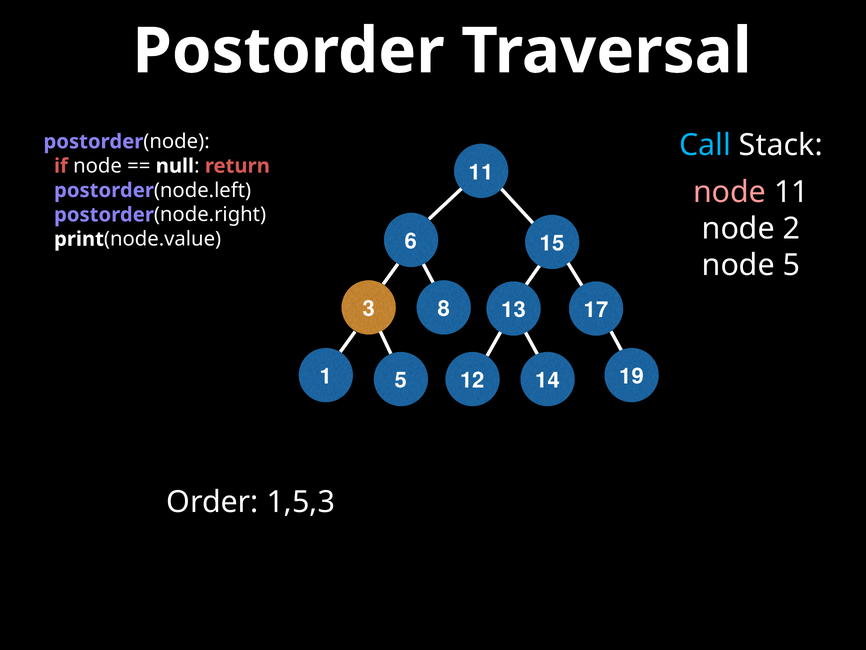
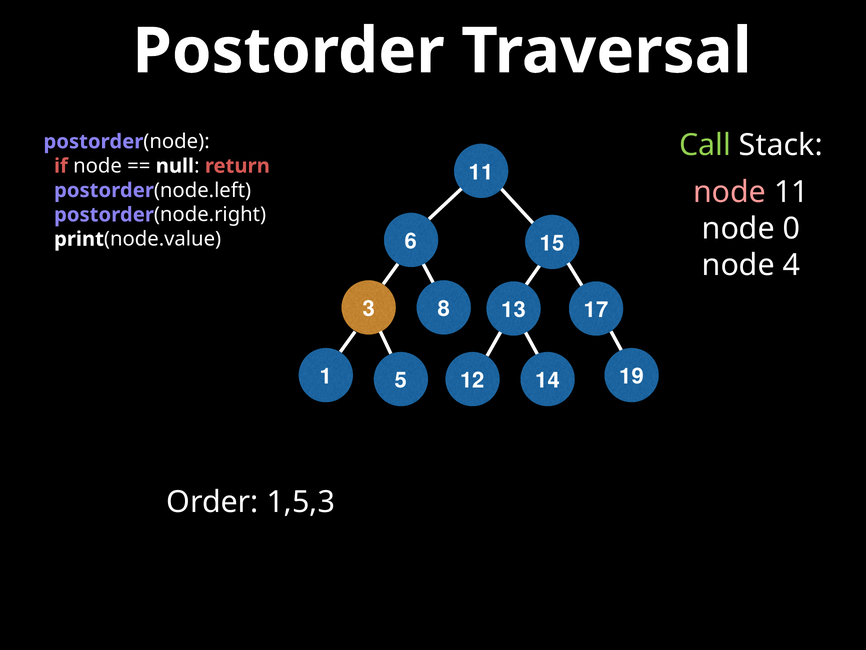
Call colour: light blue -> light green
2: 2 -> 0
node 5: 5 -> 4
